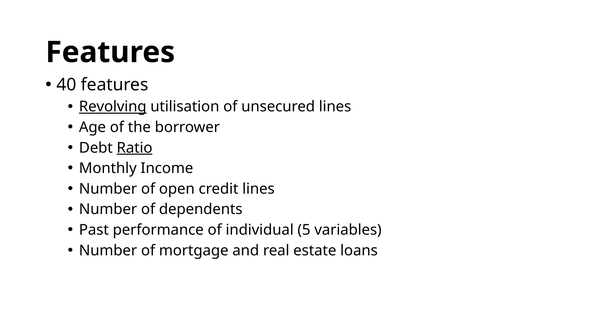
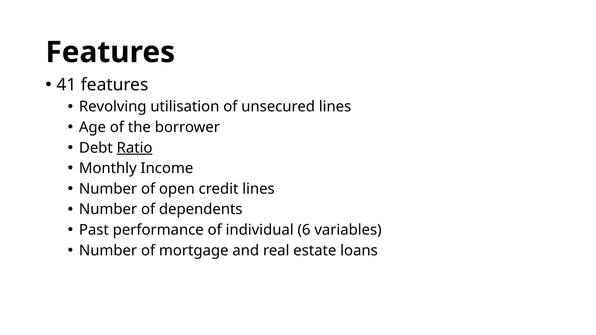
40: 40 -> 41
Revolving underline: present -> none
5: 5 -> 6
